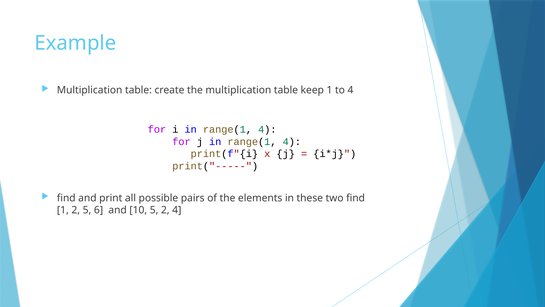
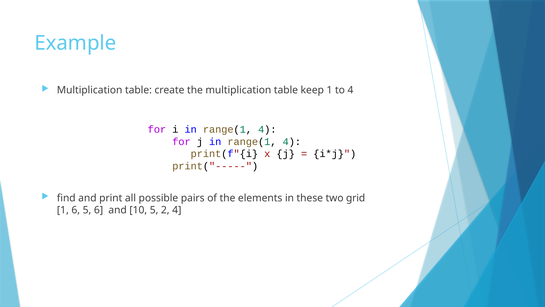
two find: find -> grid
1 2: 2 -> 6
